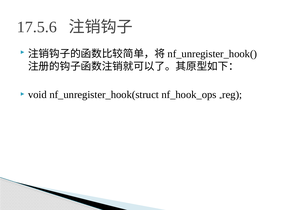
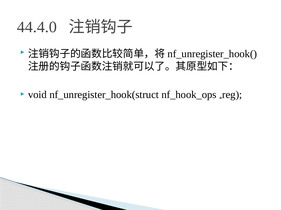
17.5.6: 17.5.6 -> 44.4.0
